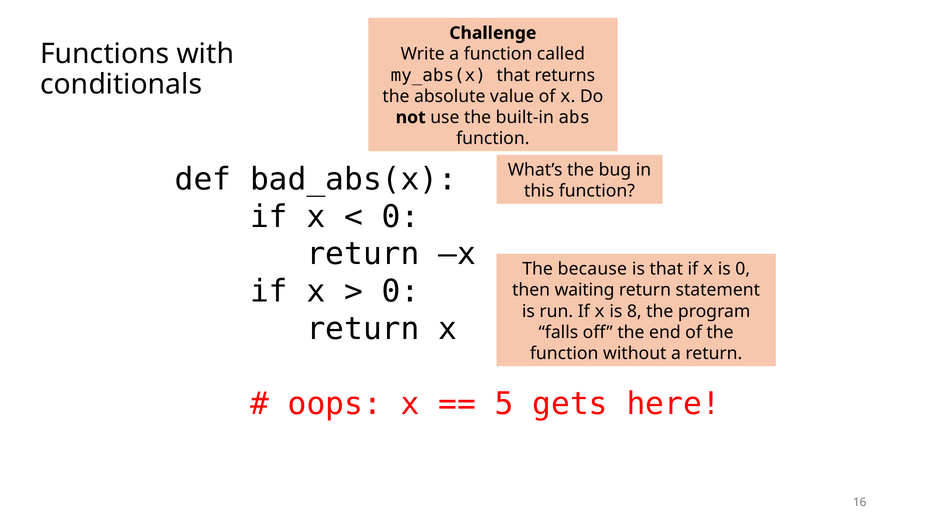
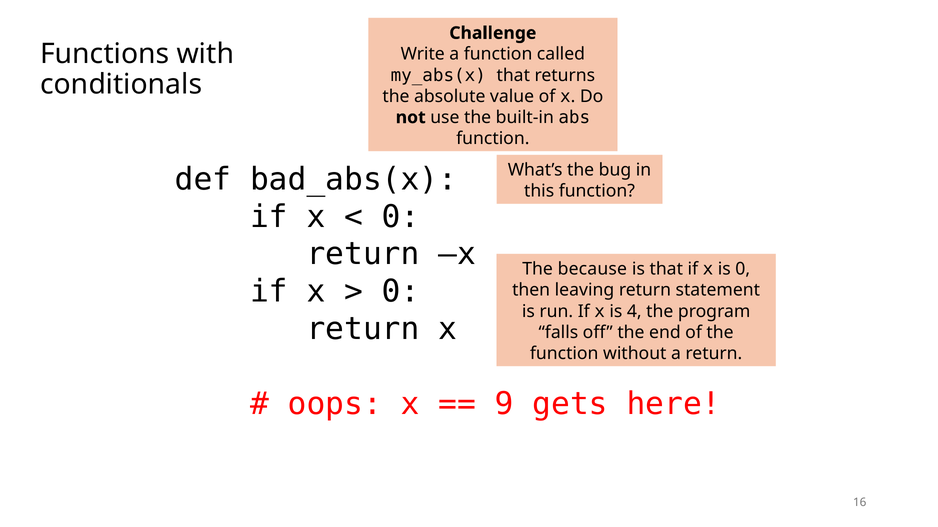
waiting: waiting -> leaving
8: 8 -> 4
5: 5 -> 9
